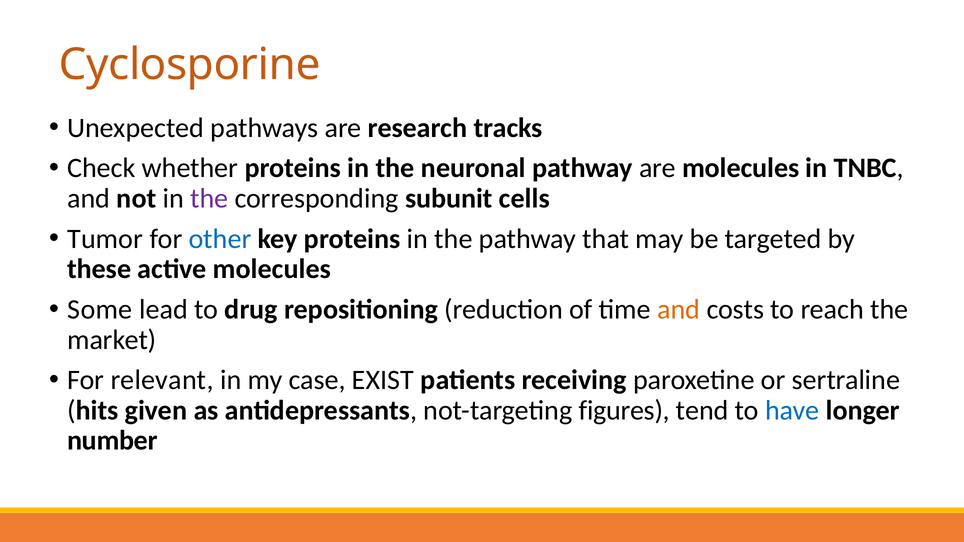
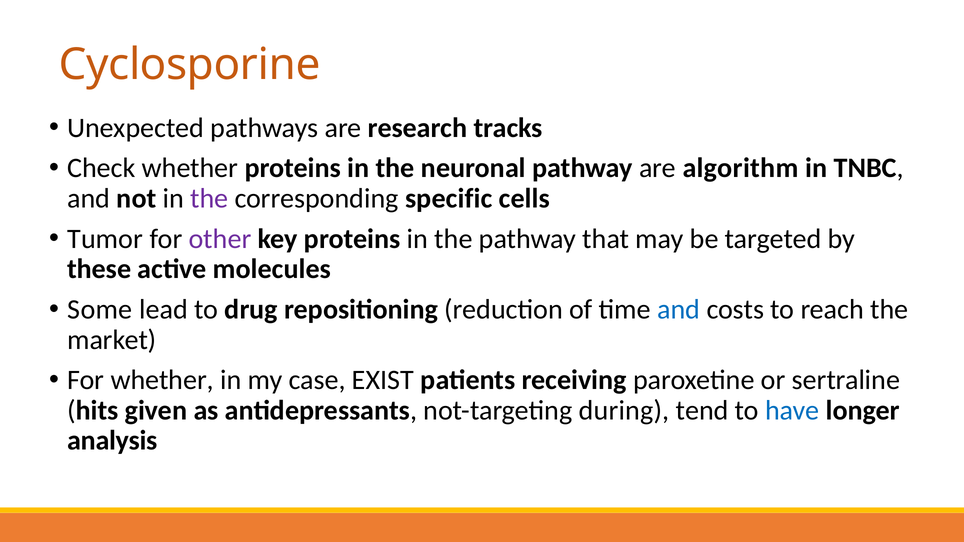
are molecules: molecules -> algorithm
subunit: subunit -> specific
other colour: blue -> purple
and at (679, 310) colour: orange -> blue
For relevant: relevant -> whether
figures: figures -> during
number: number -> analysis
